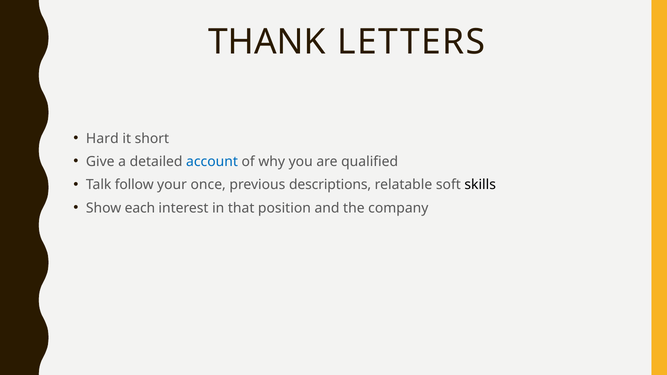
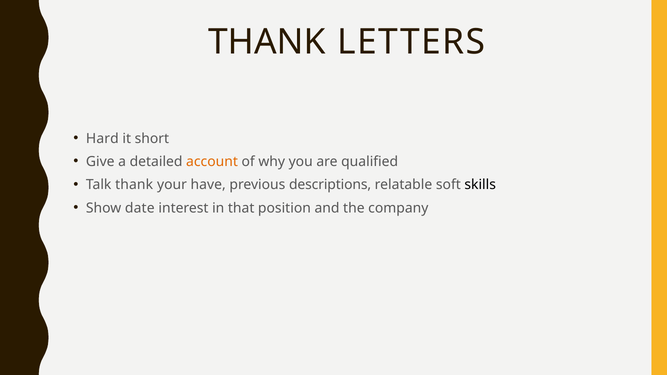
account colour: blue -> orange
Talk follow: follow -> thank
once: once -> have
each: each -> date
